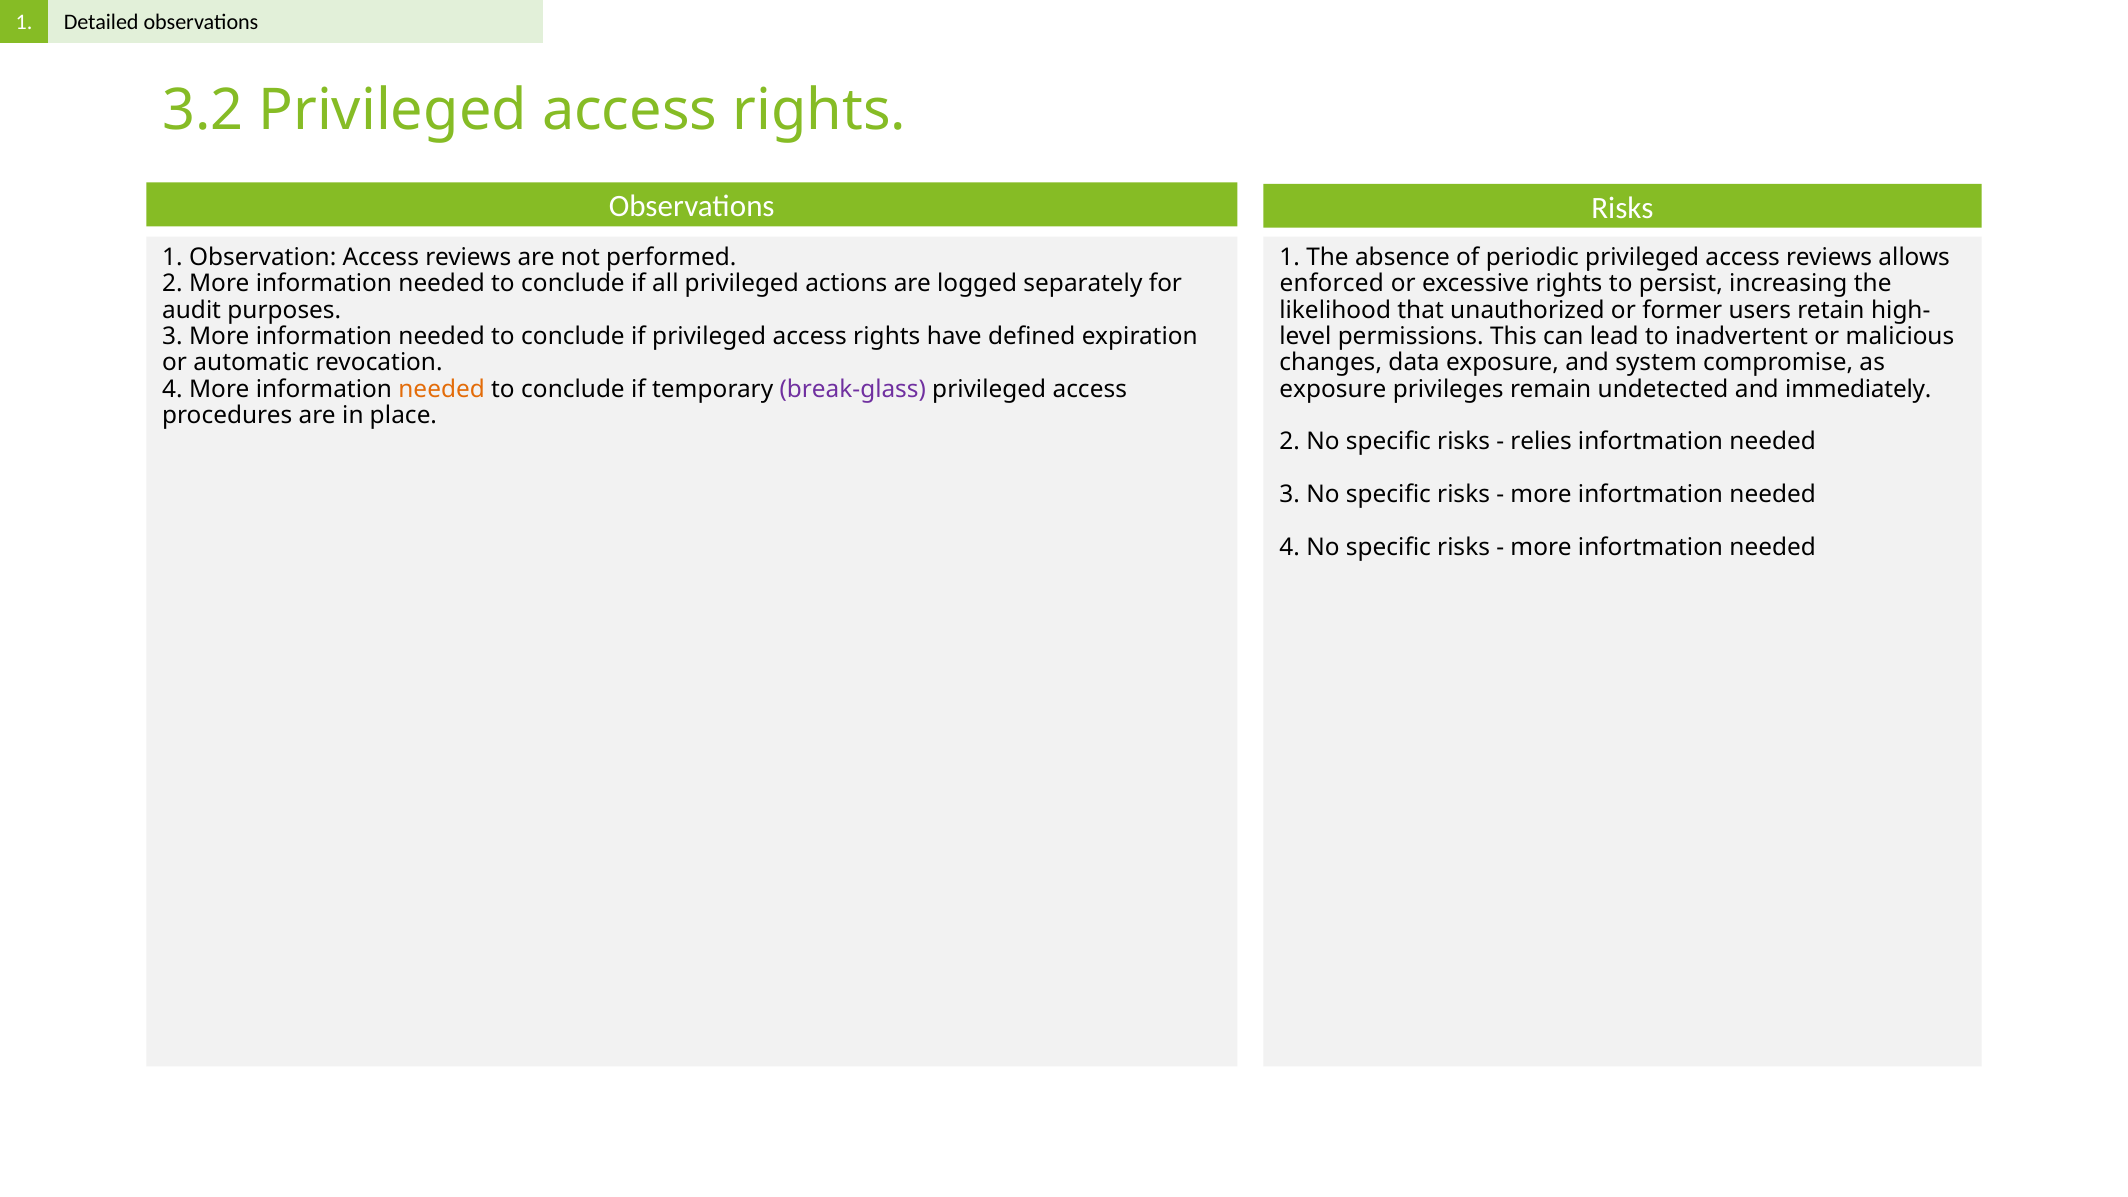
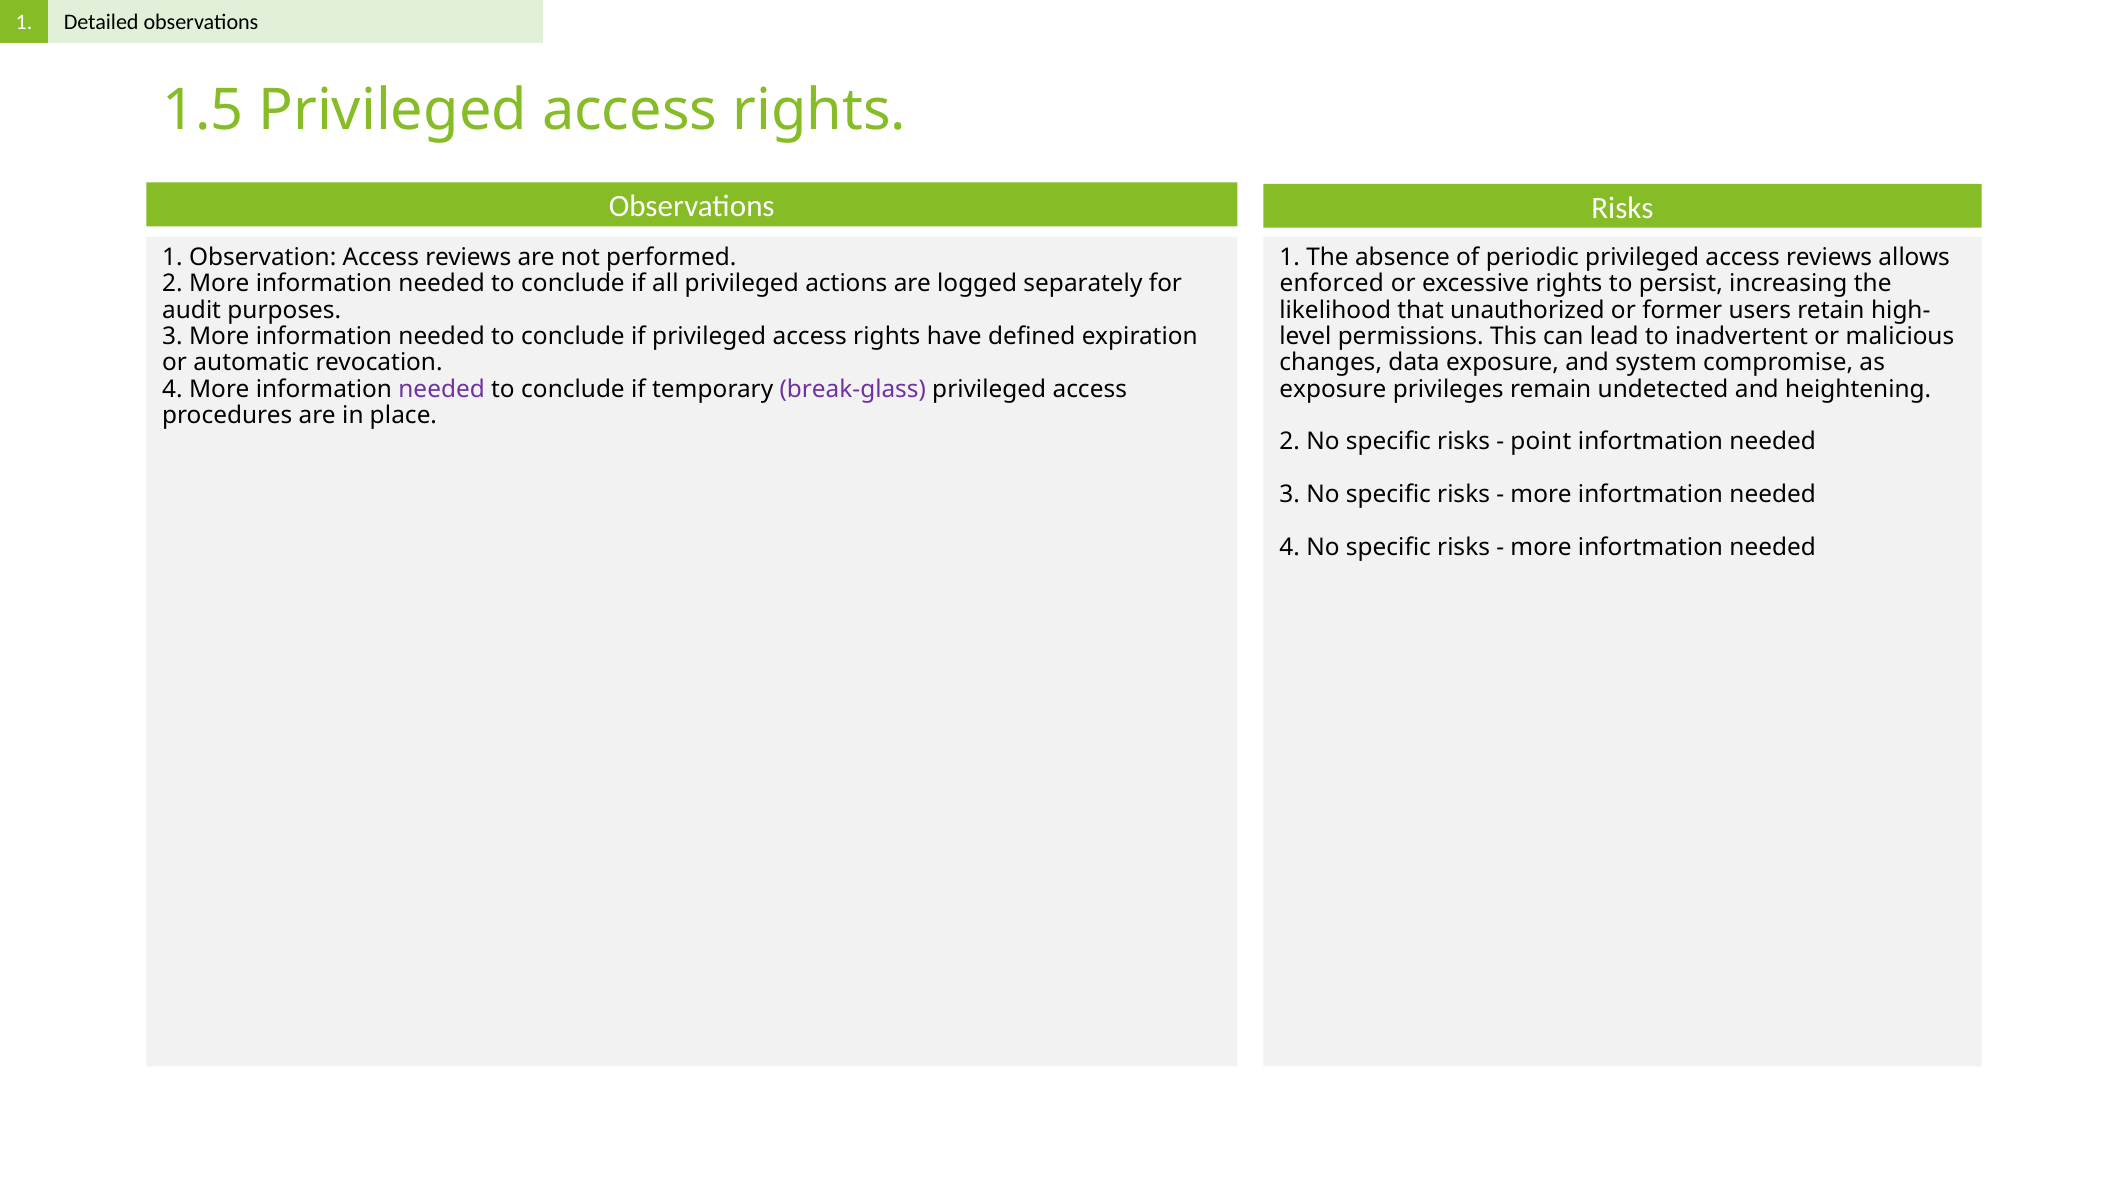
3.2: 3.2 -> 1.5
needed at (442, 389) colour: orange -> purple
immediately: immediately -> heightening
relies: relies -> point
